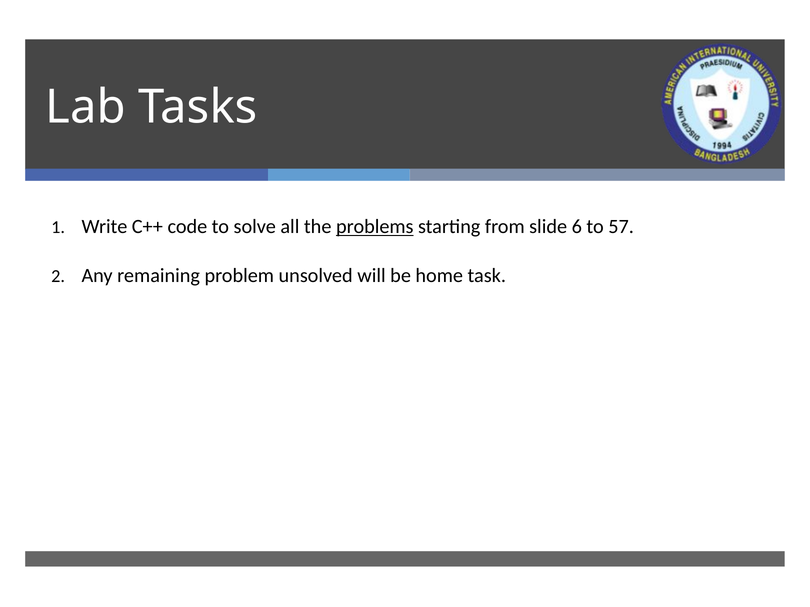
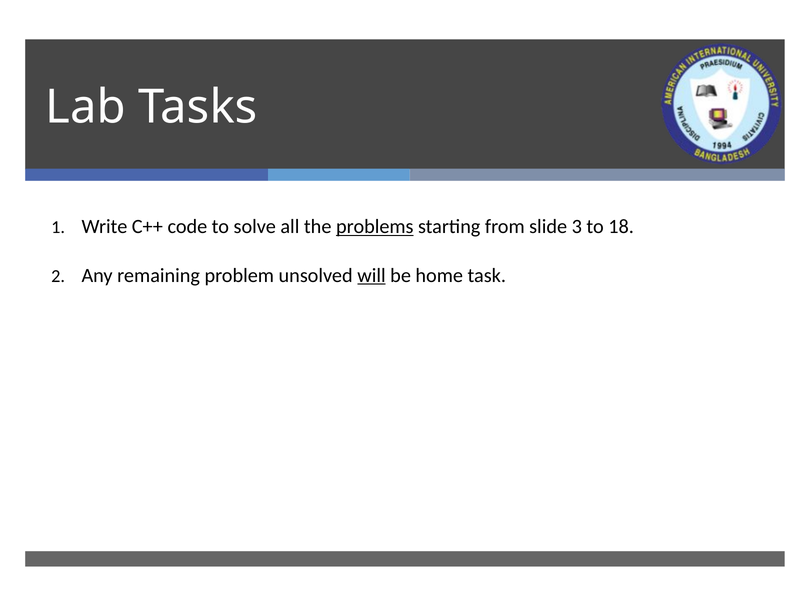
6: 6 -> 3
57: 57 -> 18
will underline: none -> present
